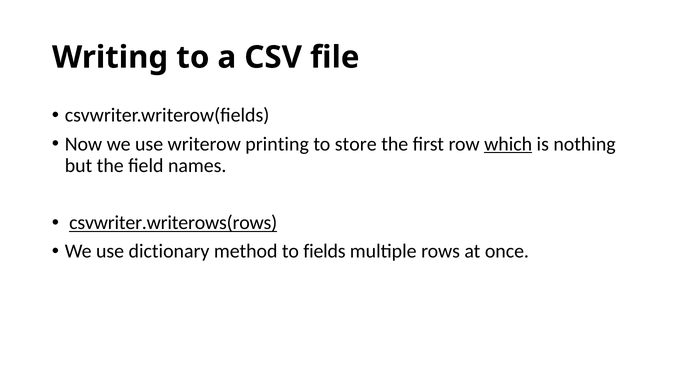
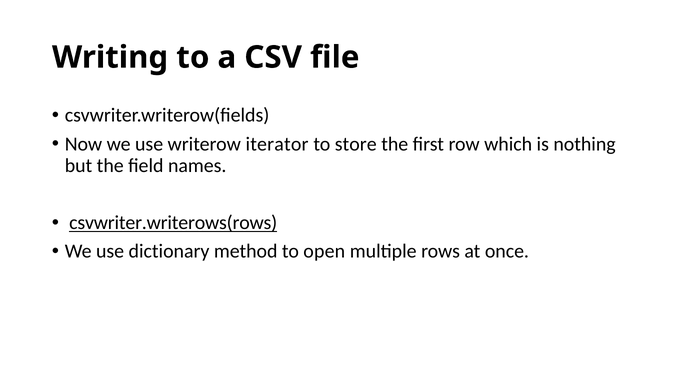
printing: printing -> iterator
which underline: present -> none
fields: fields -> open
